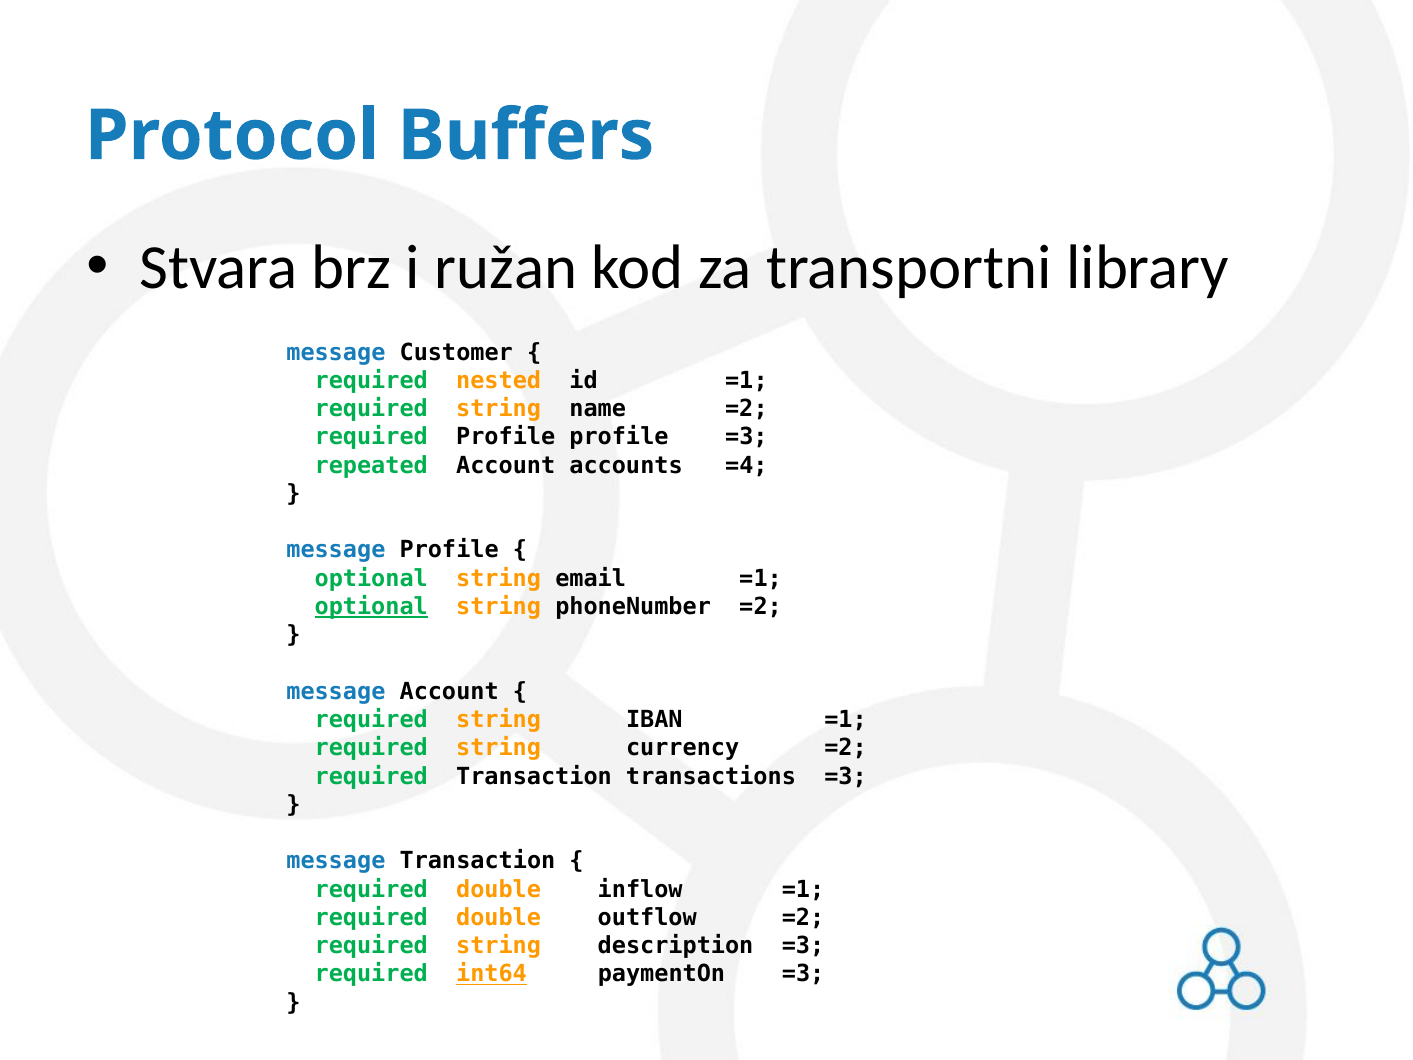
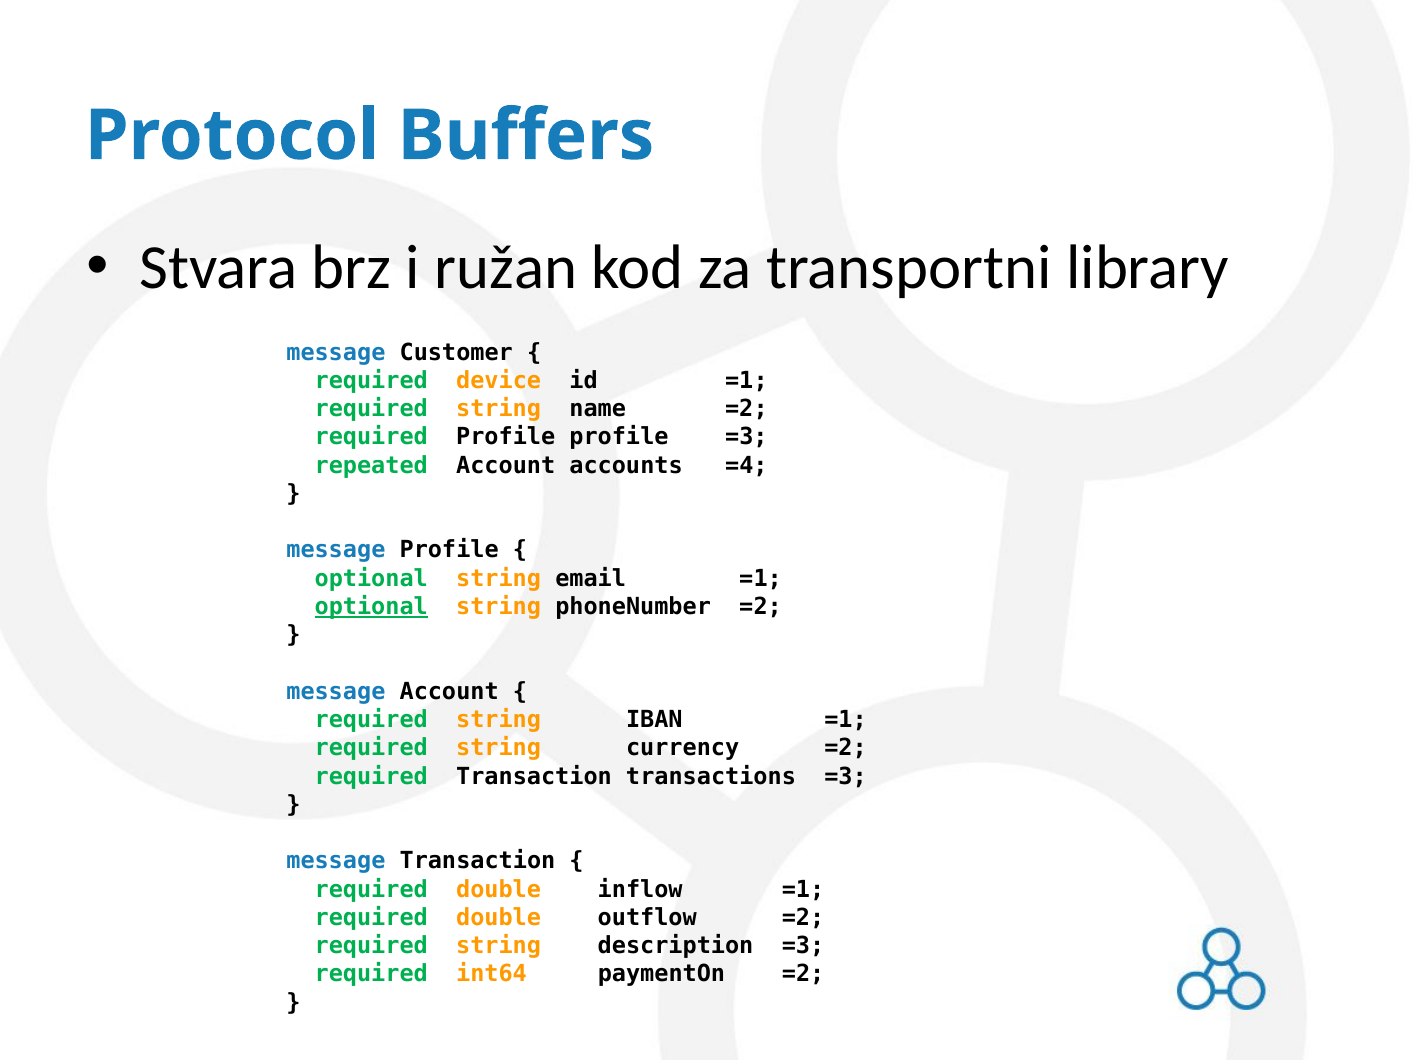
nested: nested -> device
int64 underline: present -> none
paymentOn =3: =3 -> =2
